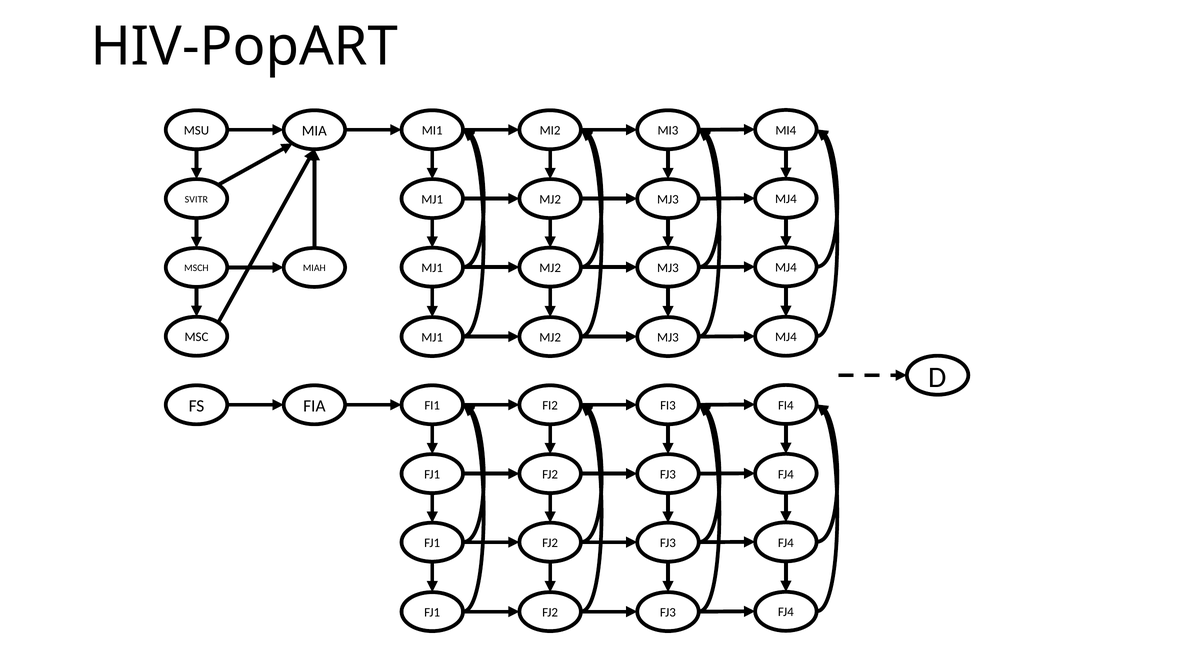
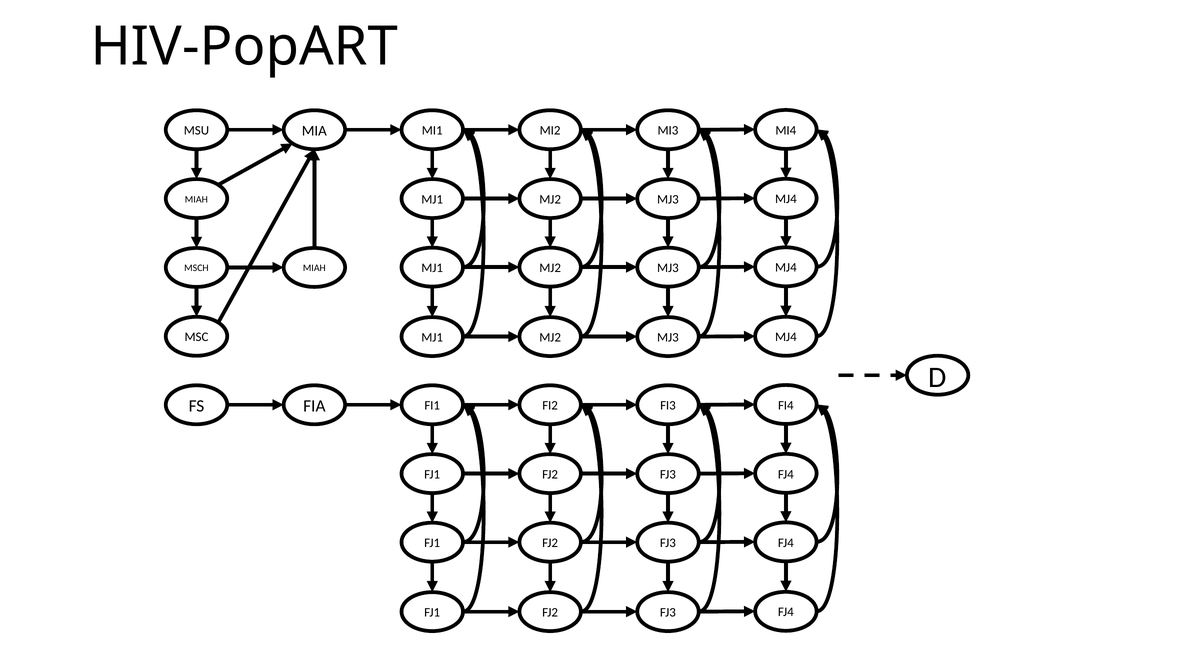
SVITR at (196, 199): SVITR -> MIAH
